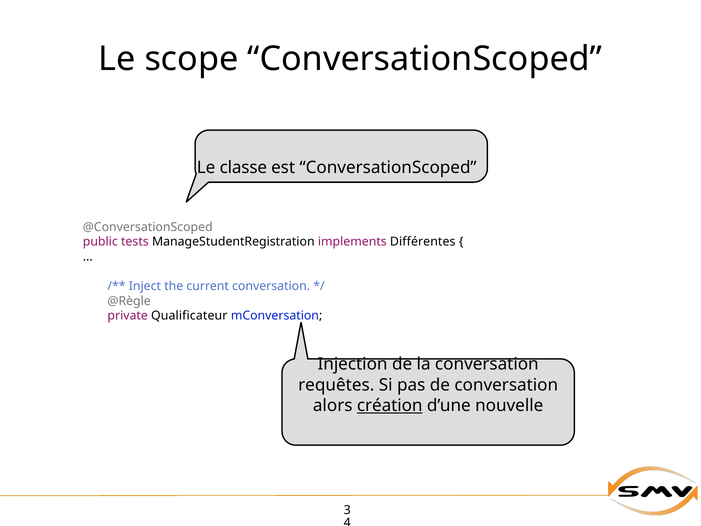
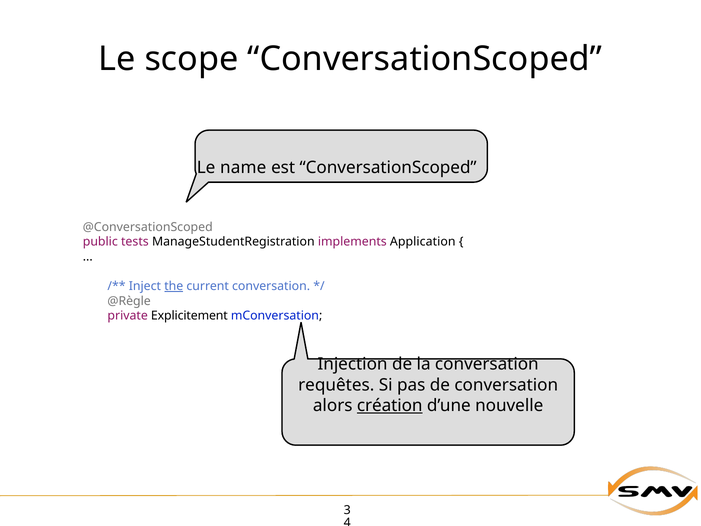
classe: classe -> name
Différentes: Différentes -> Application
the underline: none -> present
Qualificateur: Qualificateur -> Explicitement
